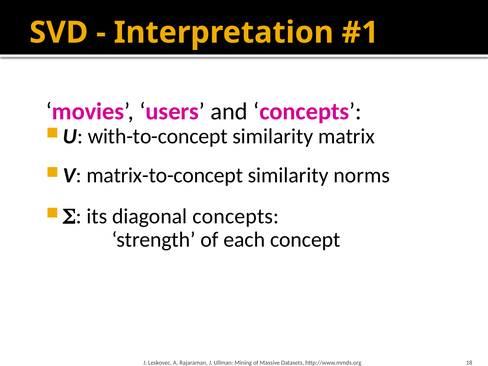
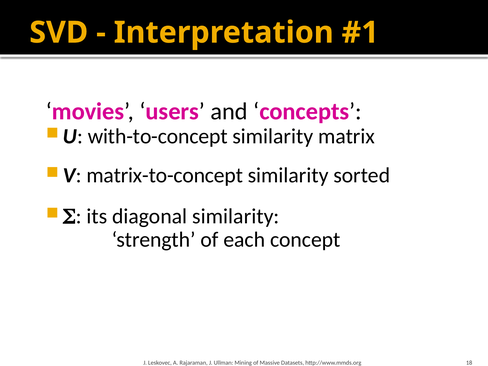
norms: norms -> sorted
diagonal concepts: concepts -> similarity
